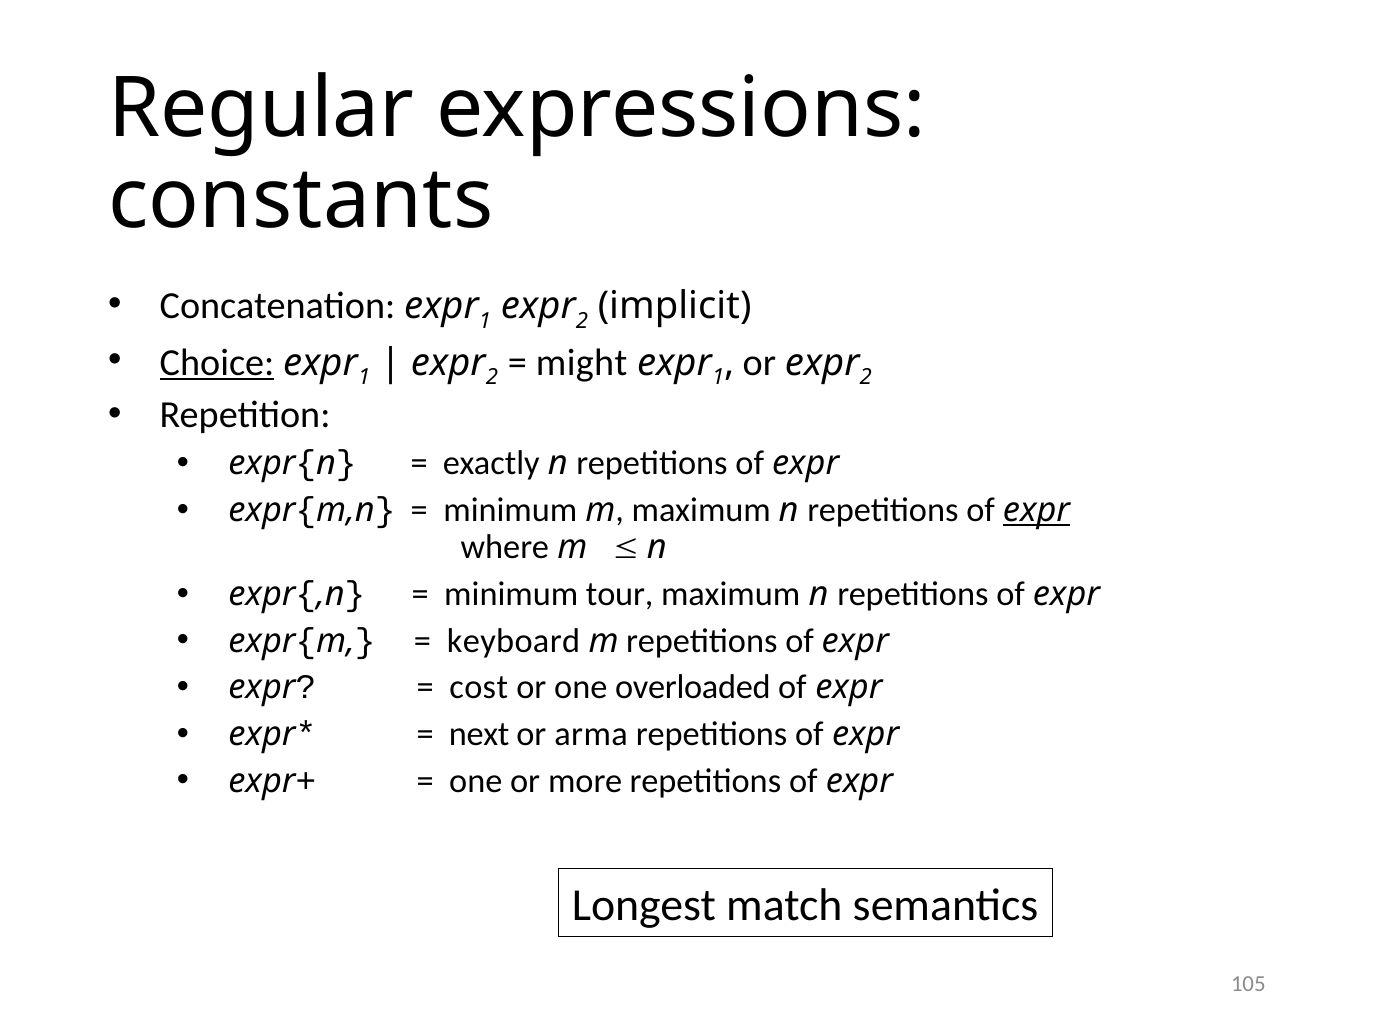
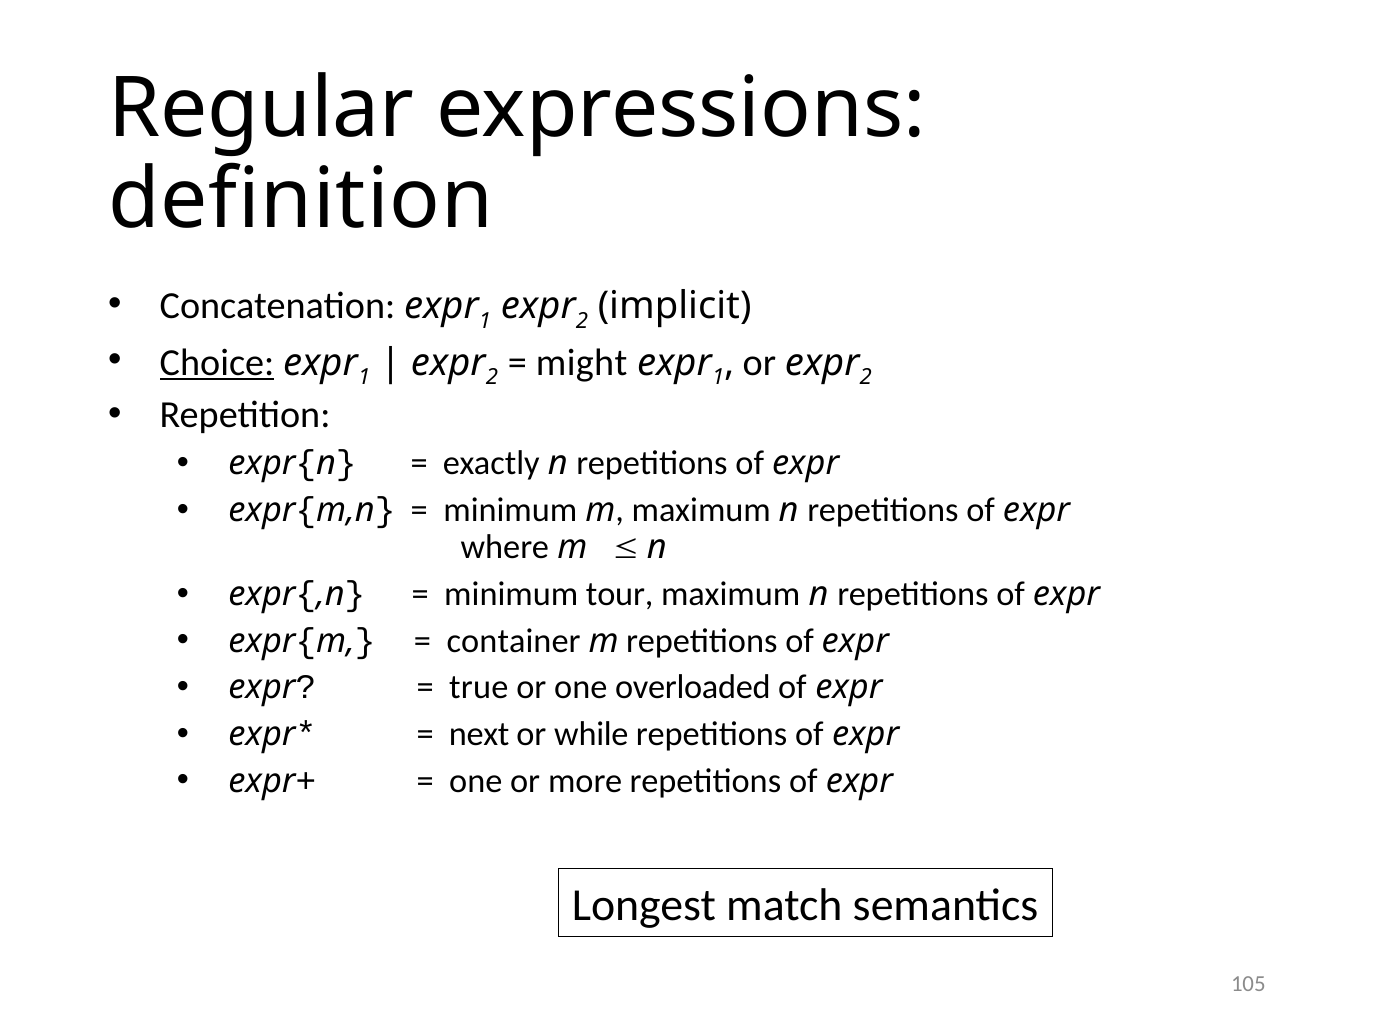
constants: constants -> definition
expr at (1037, 510) underline: present -> none
keyboard: keyboard -> container
cost: cost -> true
arma: arma -> while
